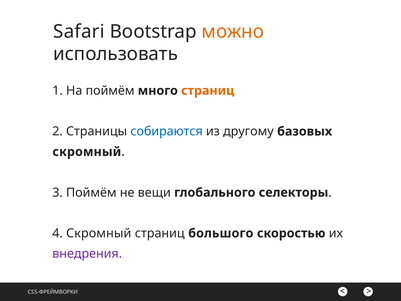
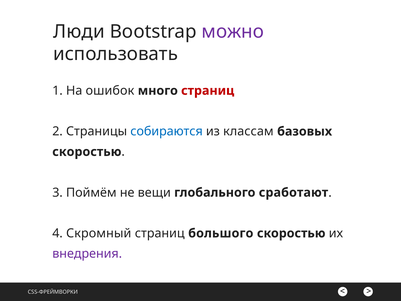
Safari: Safari -> Люди
можно colour: orange -> purple
На поймём: поймём -> ошибок
страниц at (208, 91) colour: orange -> red
другому: другому -> классам
скромный at (87, 152): скромный -> скоростью
селекторы: селекторы -> сработают
